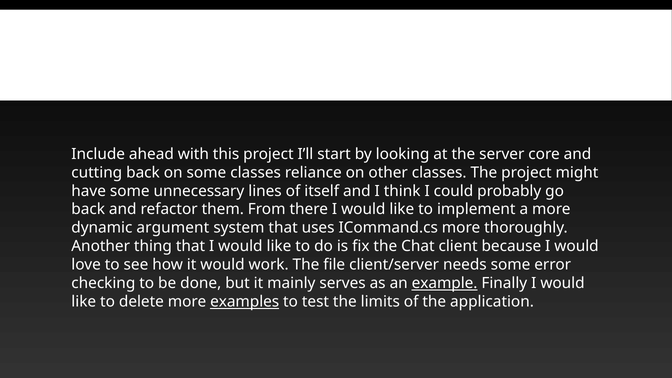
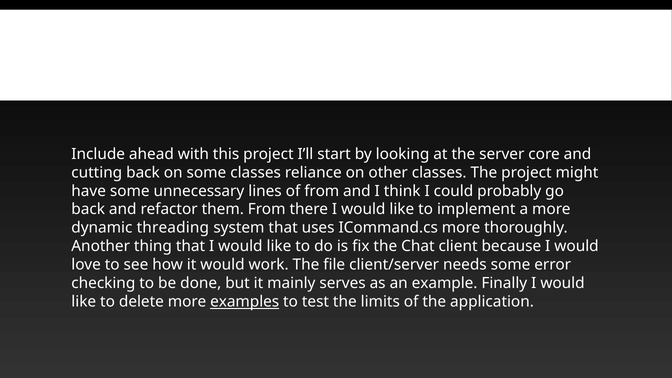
of itself: itself -> from
argument: argument -> threading
example underline: present -> none
